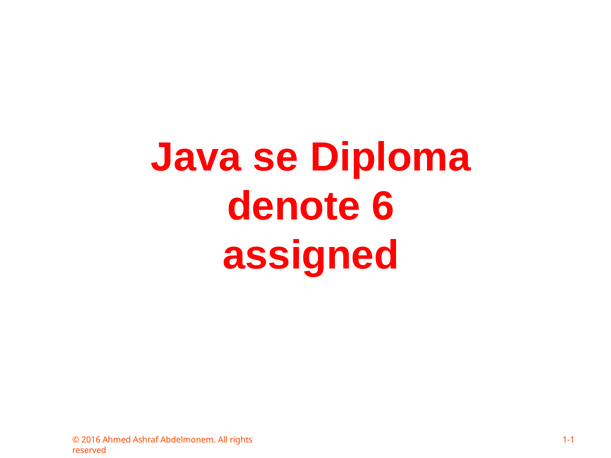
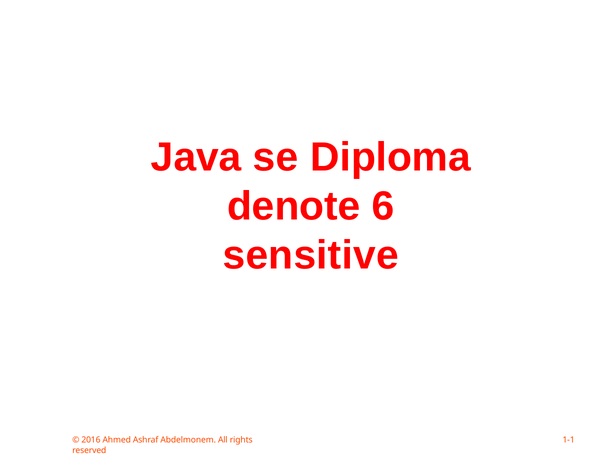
assigned: assigned -> sensitive
